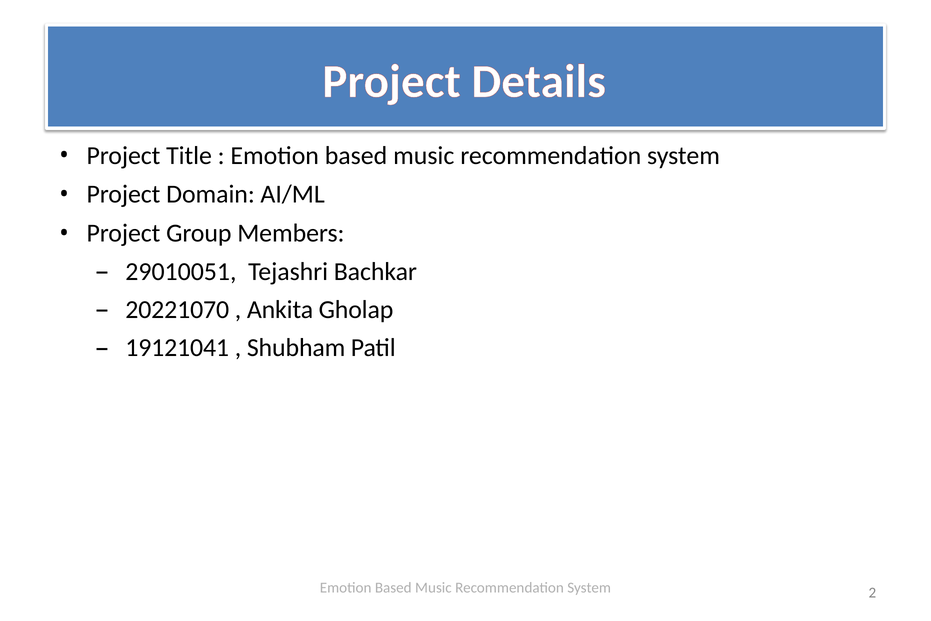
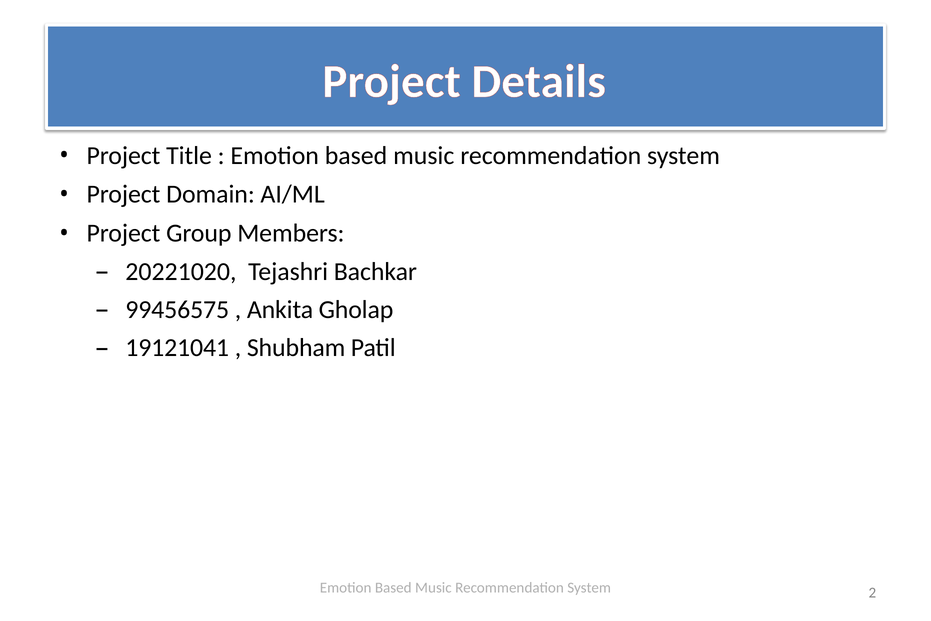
29010051: 29010051 -> 20221020
20221070: 20221070 -> 99456575
